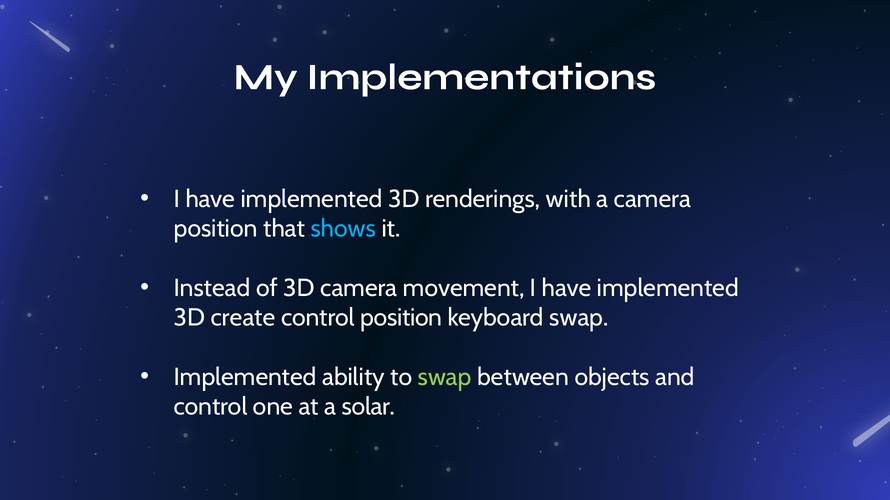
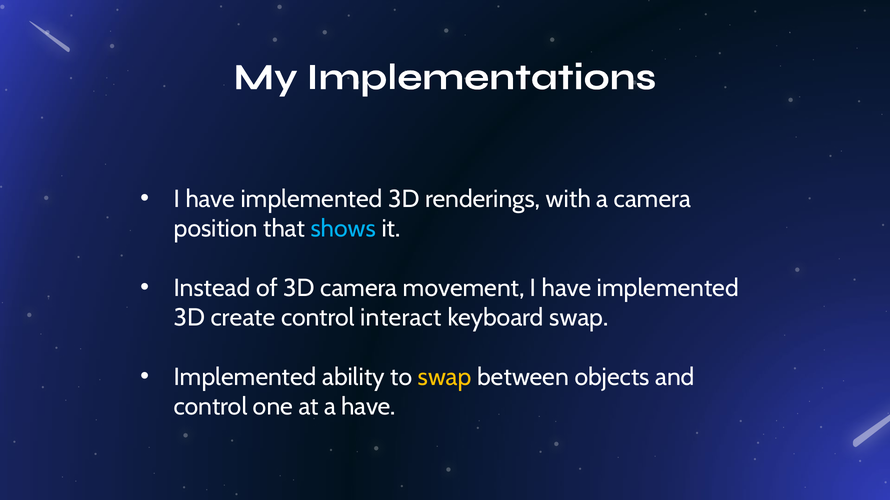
control position: position -> interact
swap at (445, 377) colour: light green -> yellow
a solar: solar -> have
